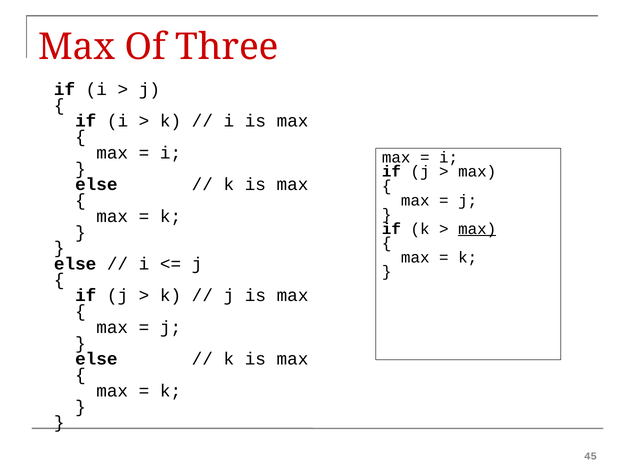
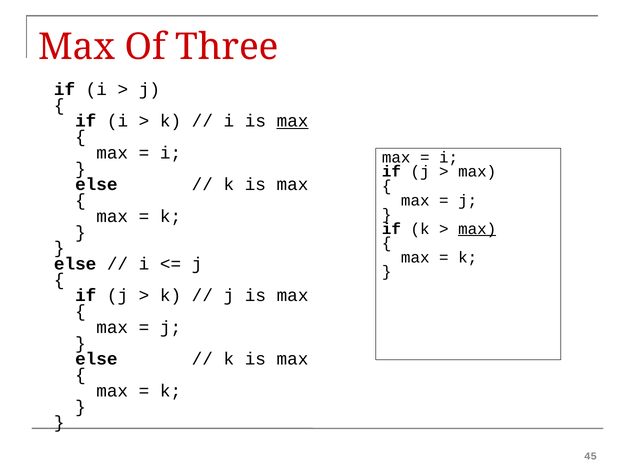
max at (293, 121) underline: none -> present
